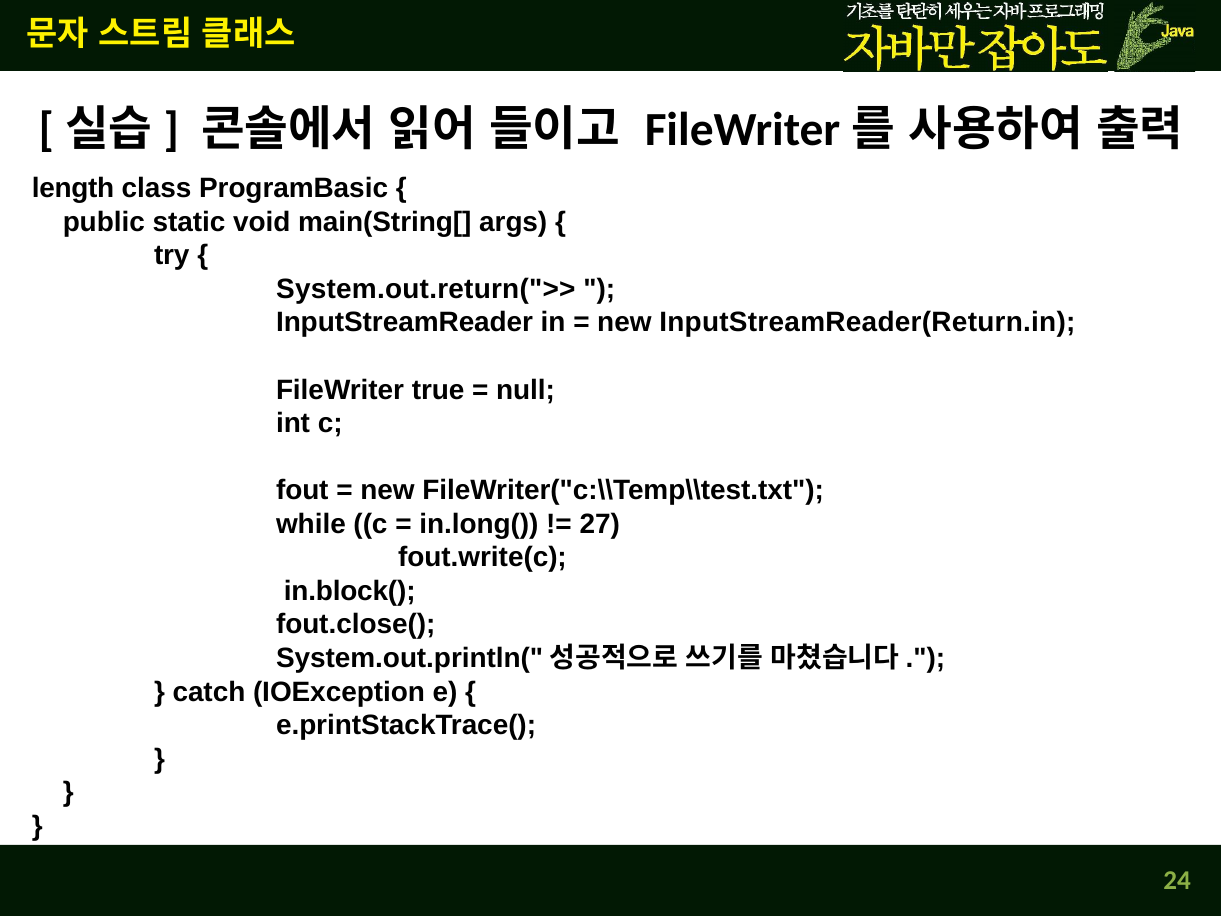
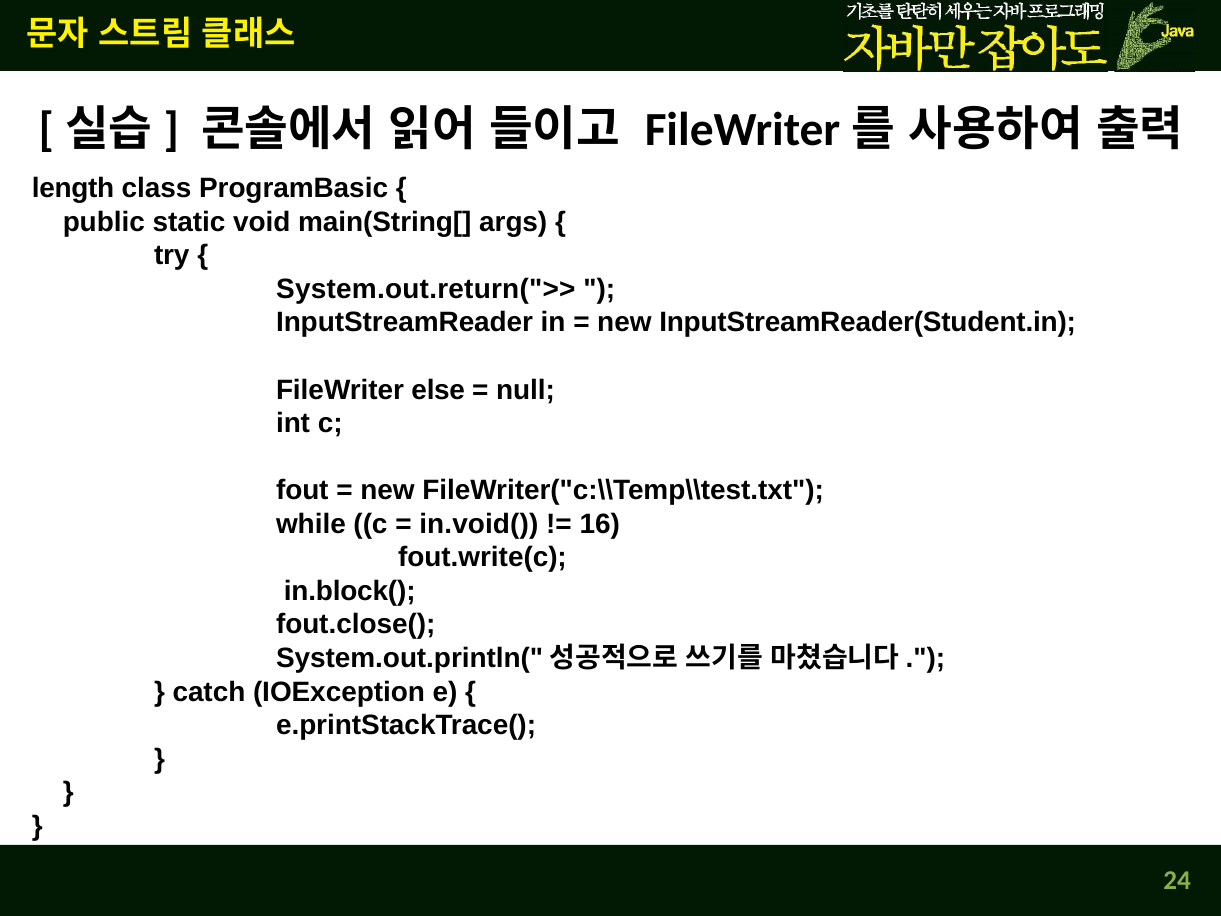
InputStreamReader(Return.in: InputStreamReader(Return.in -> InputStreamReader(Student.in
true: true -> else
in.long(: in.long( -> in.void(
27: 27 -> 16
